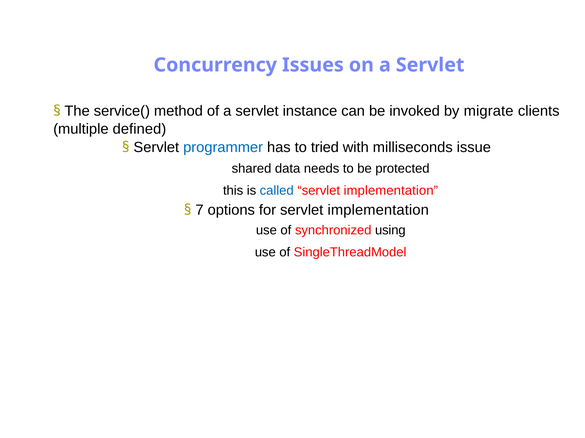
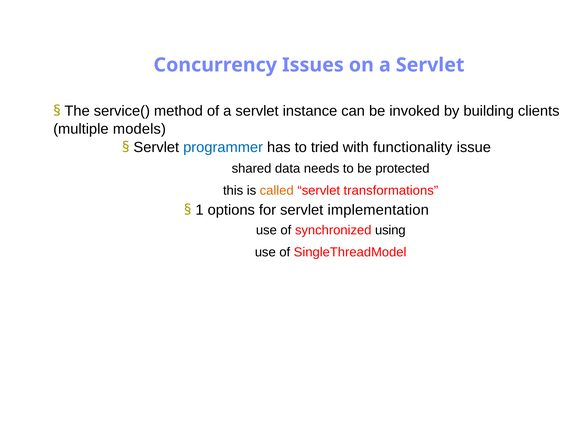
migrate: migrate -> building
defined: defined -> models
milliseconds: milliseconds -> functionality
called colour: blue -> orange
implementation at (391, 191): implementation -> transformations
7: 7 -> 1
